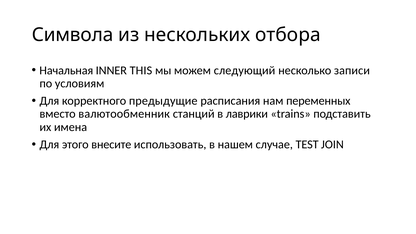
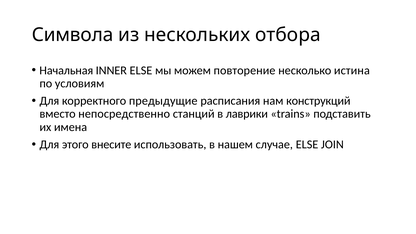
INNER THIS: THIS -> ELSE
следующий: следующий -> повторение
записи: записи -> истина
переменных: переменных -> конструкций
валютообменник: валютообменник -> непосредственно
случае TEST: TEST -> ELSE
